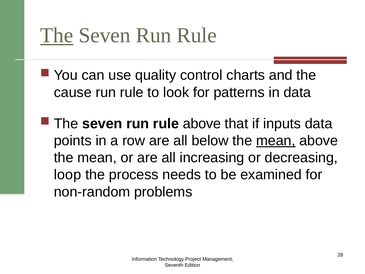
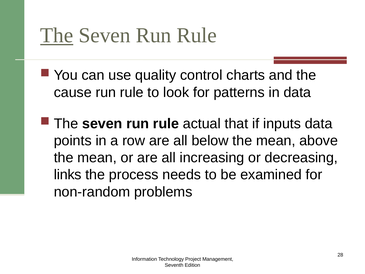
rule above: above -> actual
mean at (276, 141) underline: present -> none
loop: loop -> links
